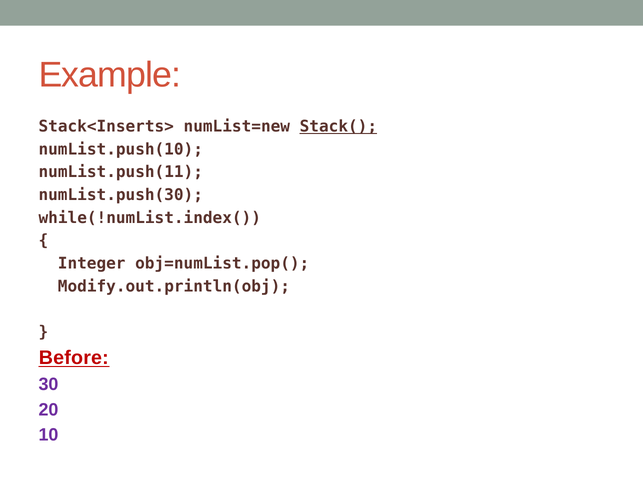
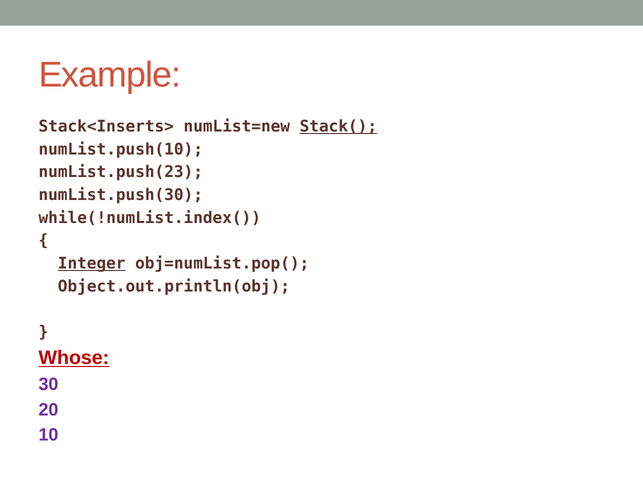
numList.push(11: numList.push(11 -> numList.push(23
Integer underline: none -> present
Modify.out.println(obj: Modify.out.println(obj -> Object.out.println(obj
Before: Before -> Whose
